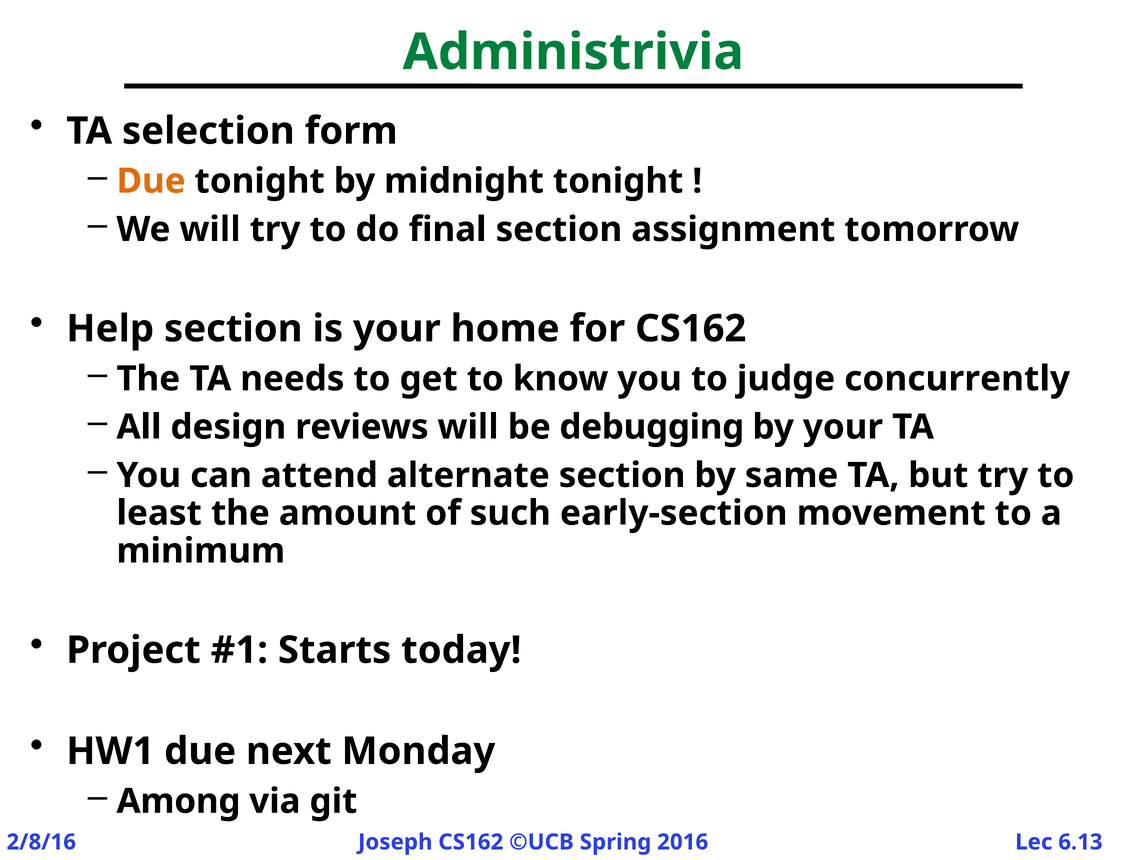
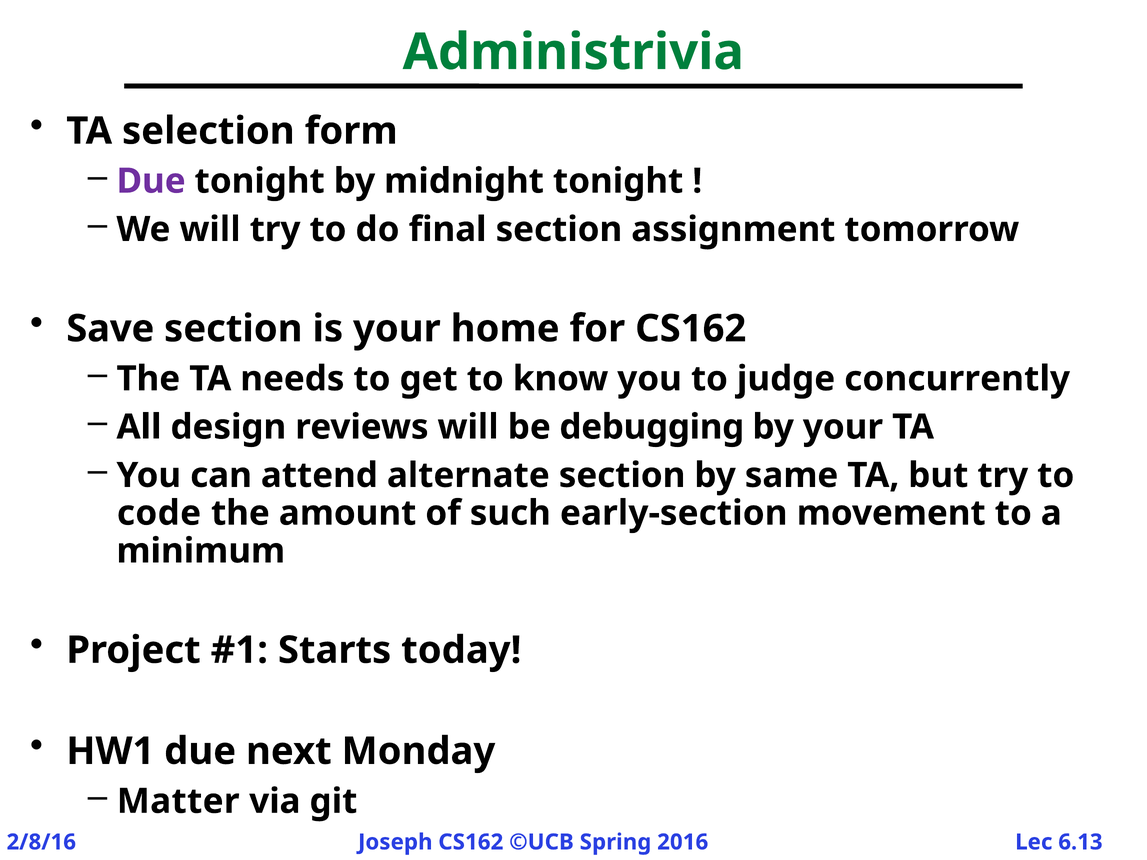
Due at (151, 181) colour: orange -> purple
Help: Help -> Save
least: least -> code
Among: Among -> Matter
